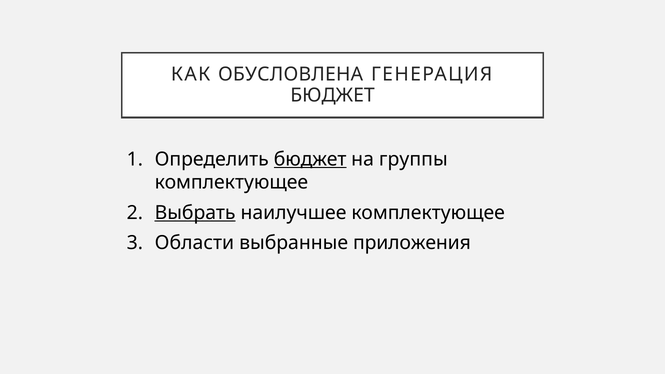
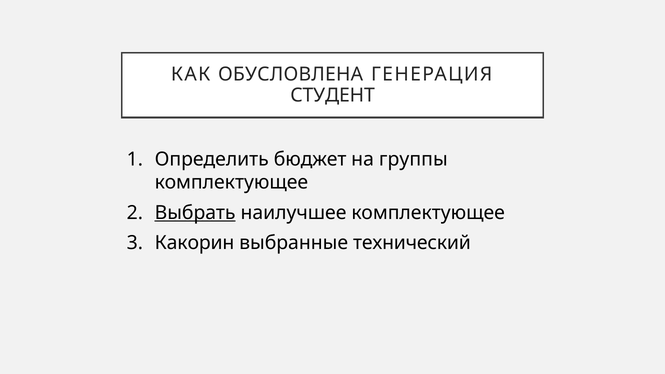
БЮДЖЕТ at (332, 95): БЮДЖЕТ -> СТУДЕНТ
бюджет at (310, 159) underline: present -> none
Области: Области -> Какорин
приложения: приложения -> технический
